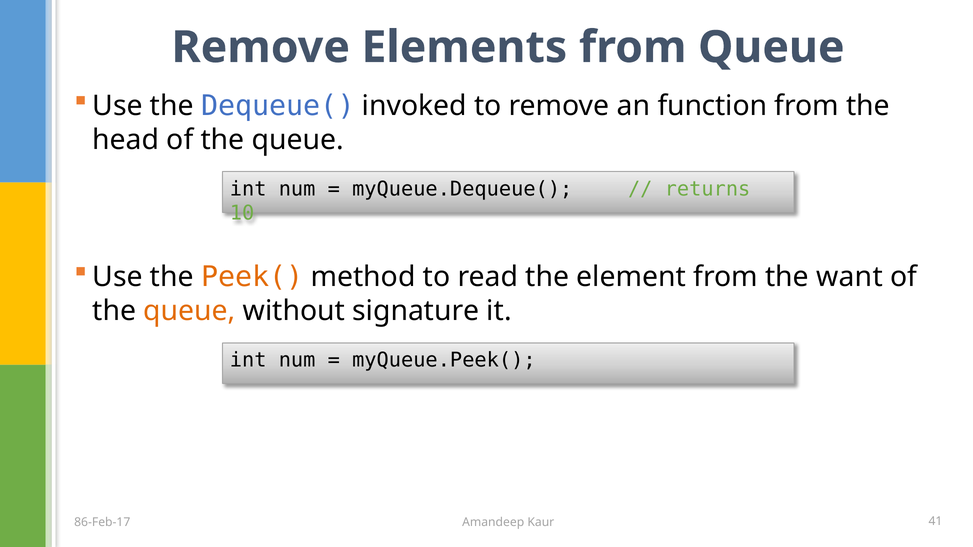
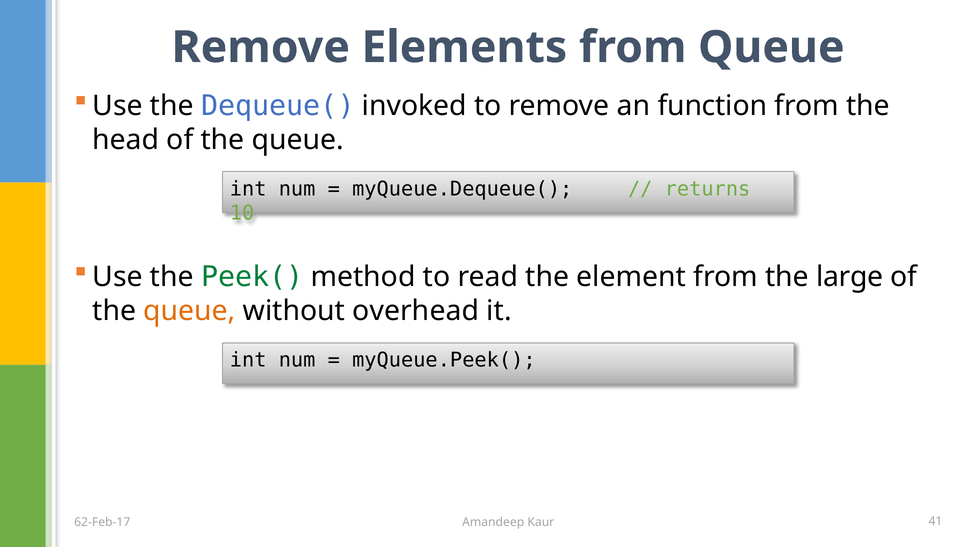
Peek( colour: orange -> green
want: want -> large
signature: signature -> overhead
86-Feb-17: 86-Feb-17 -> 62-Feb-17
